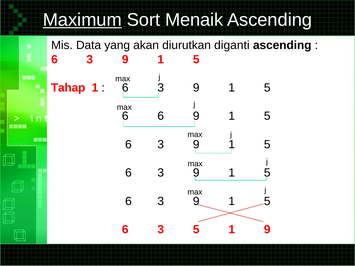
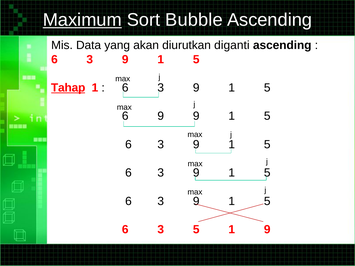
Menaik: Menaik -> Bubble
Tahap underline: none -> present
6 6: 6 -> 9
